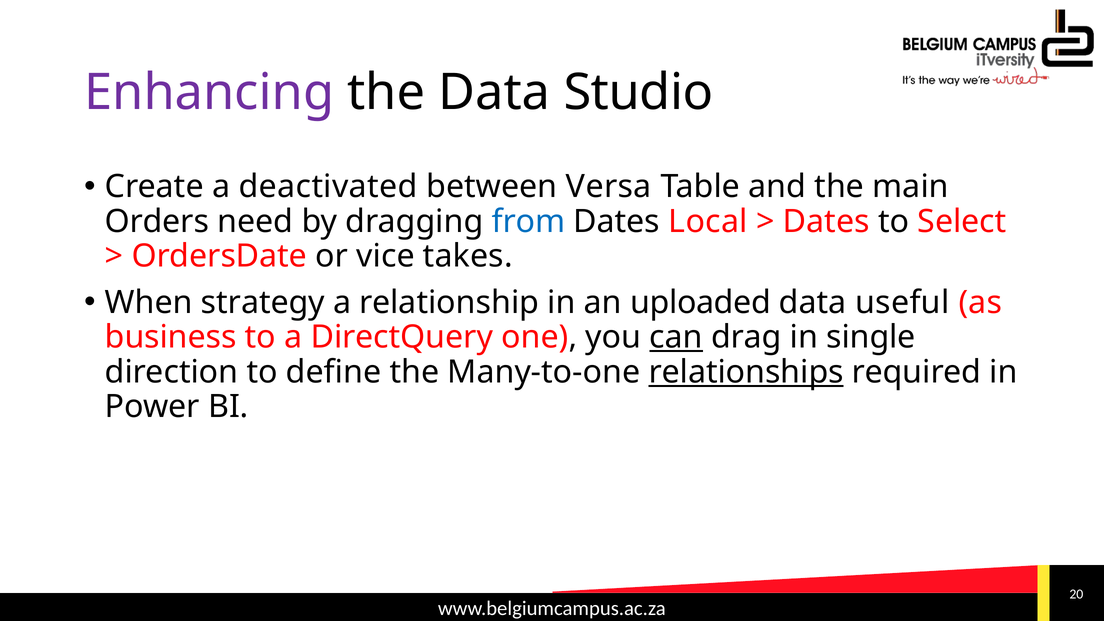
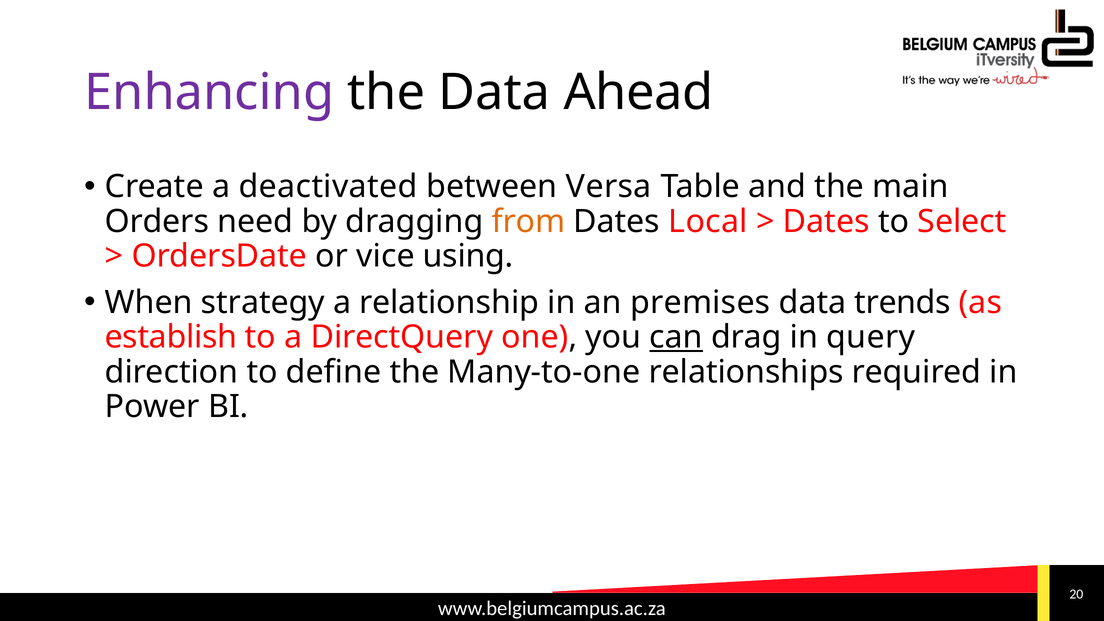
Studio: Studio -> Ahead
from colour: blue -> orange
takes: takes -> using
uploaded: uploaded -> premises
useful: useful -> trends
business: business -> establish
single: single -> query
relationships underline: present -> none
